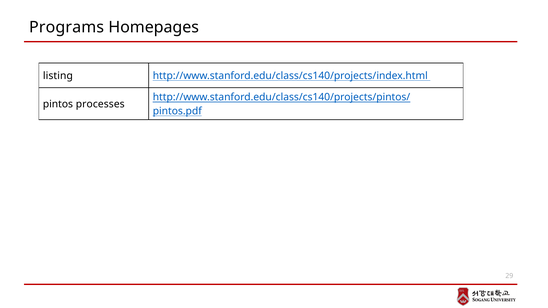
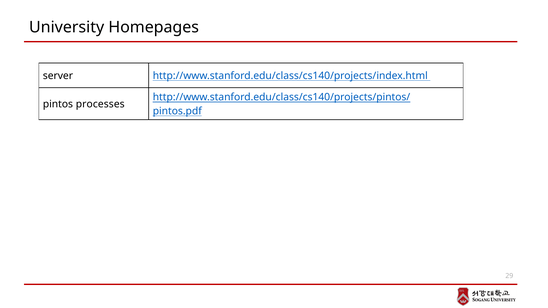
Programs: Programs -> University
listing: listing -> server
